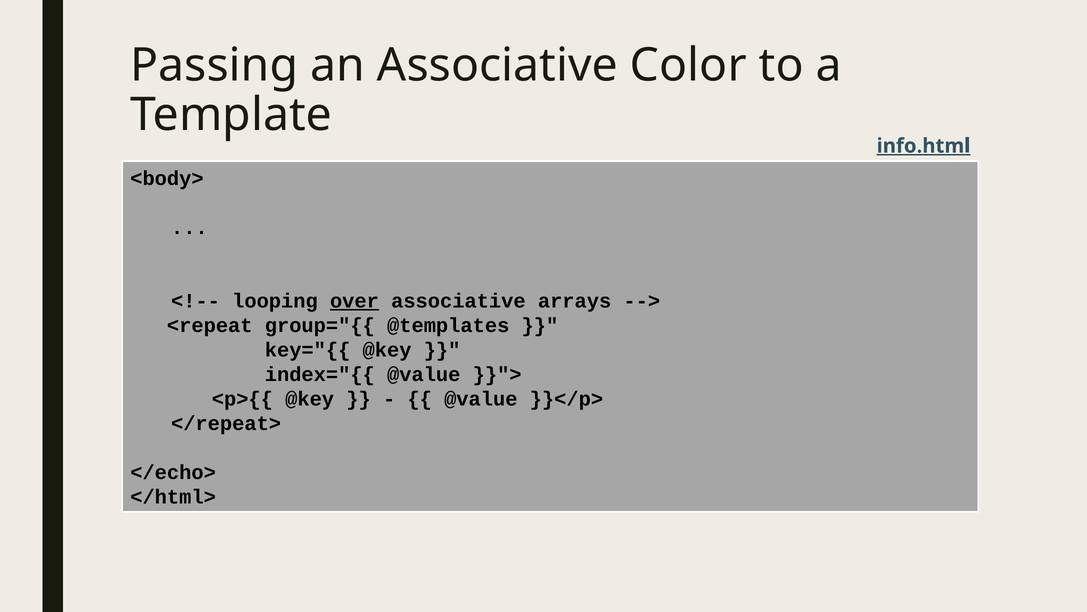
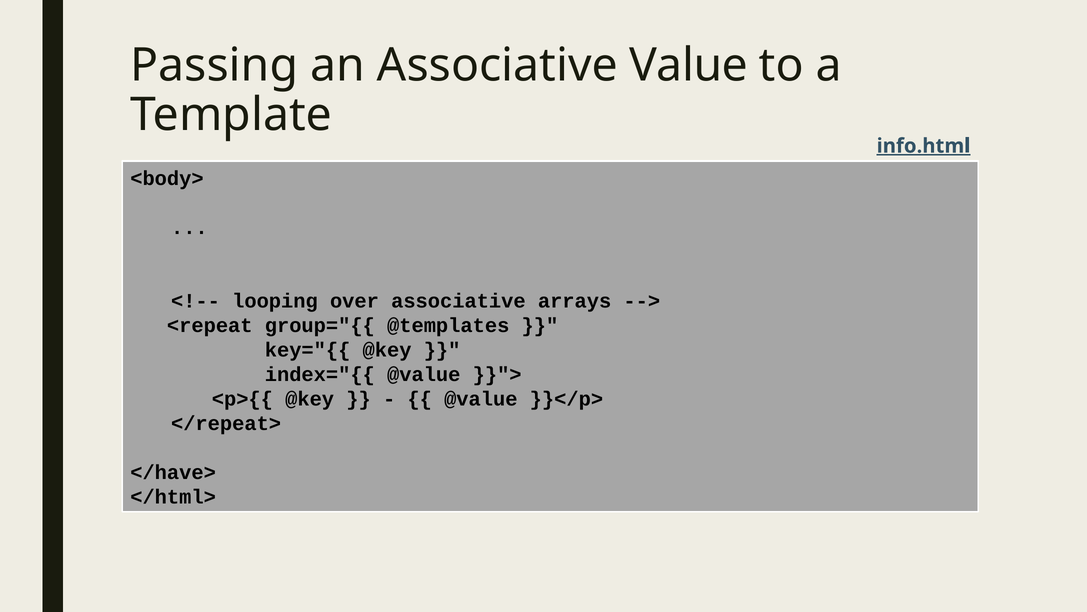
Color: Color -> Value
over underline: present -> none
</echo>: </echo> -> </have>
